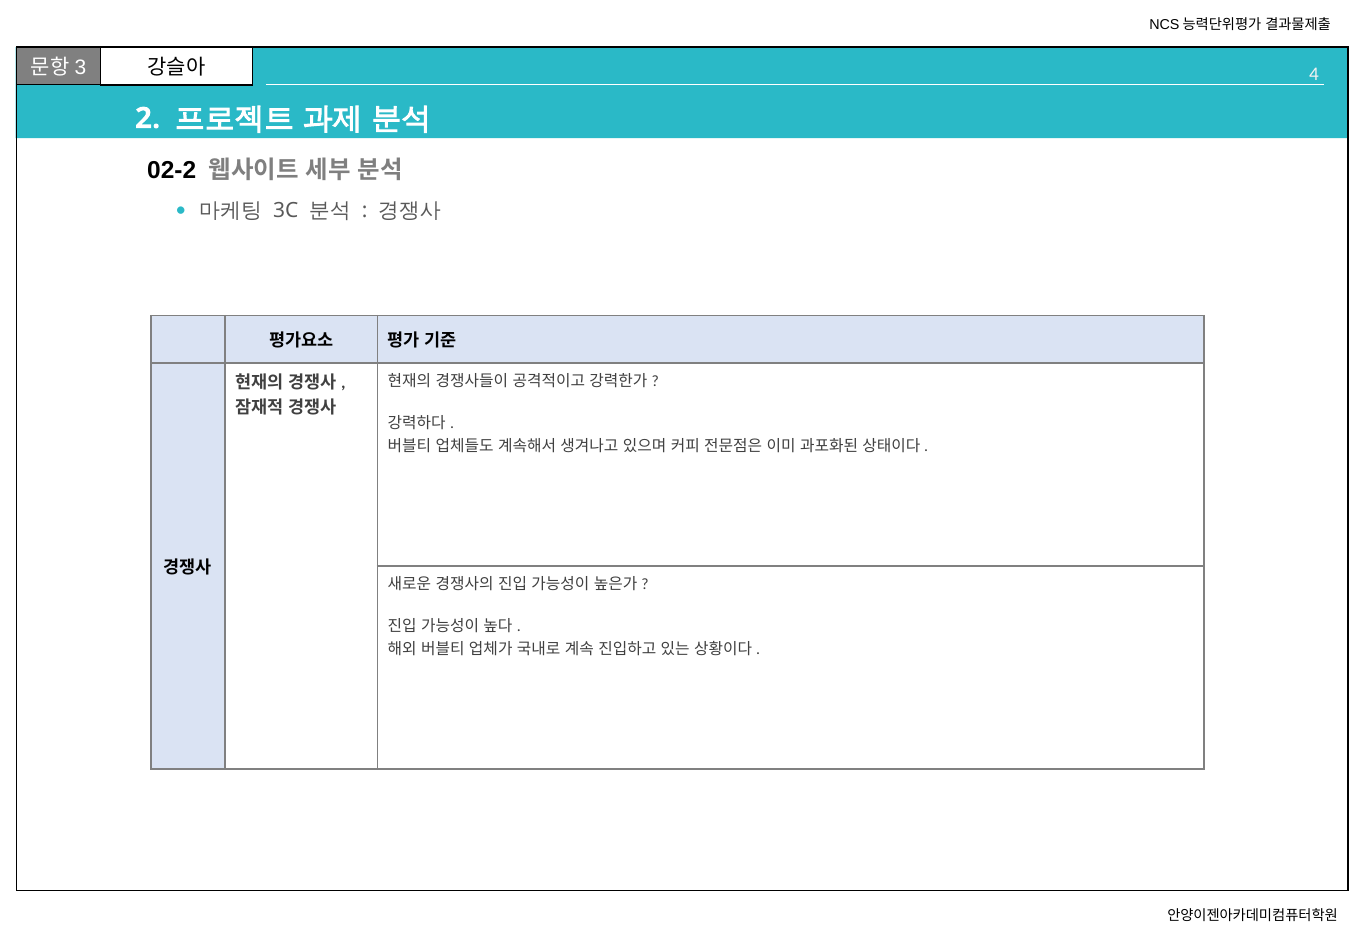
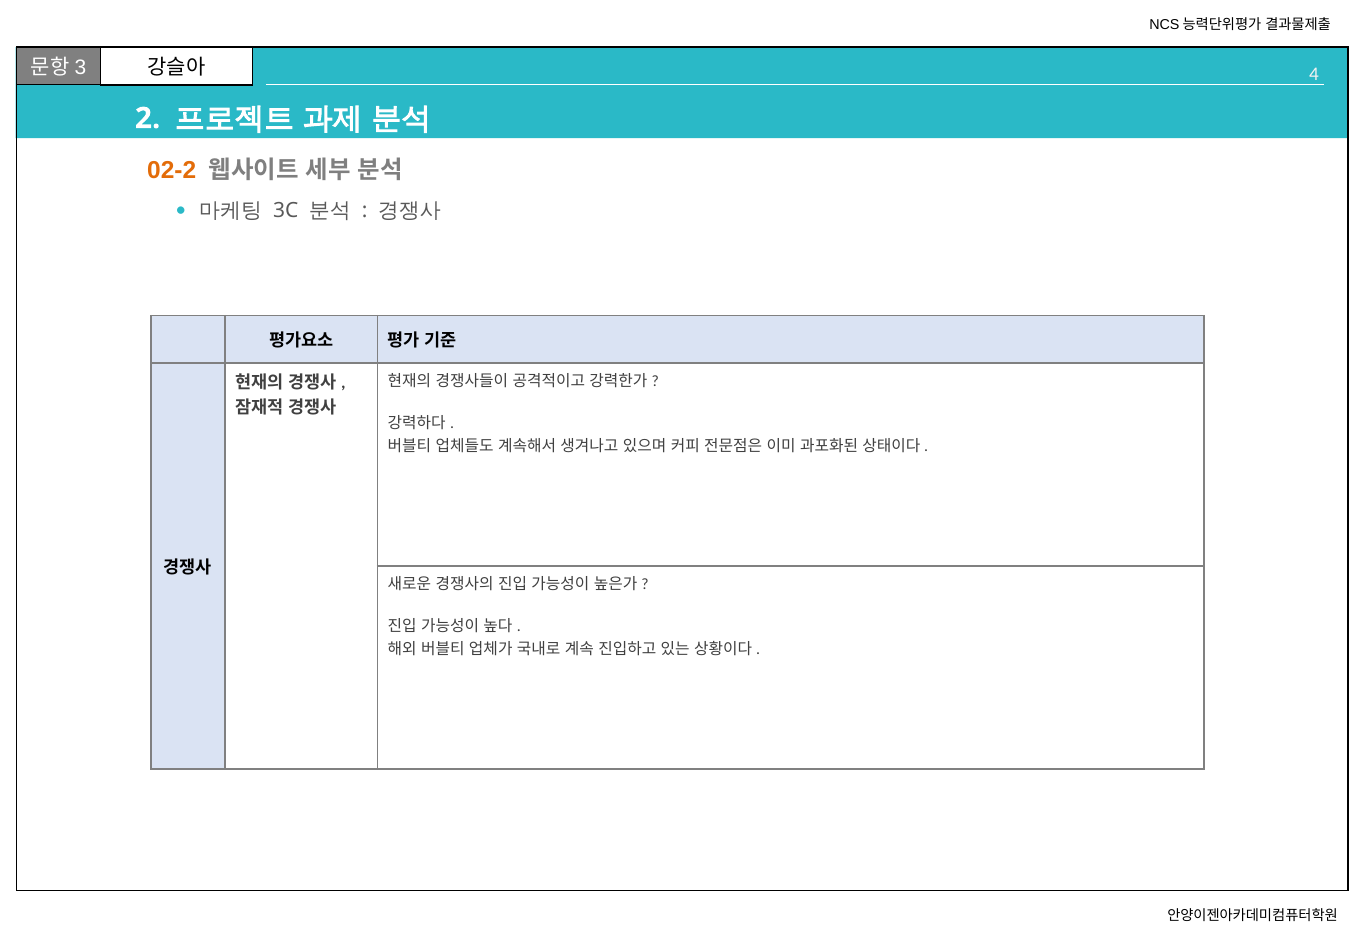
02-2 colour: black -> orange
